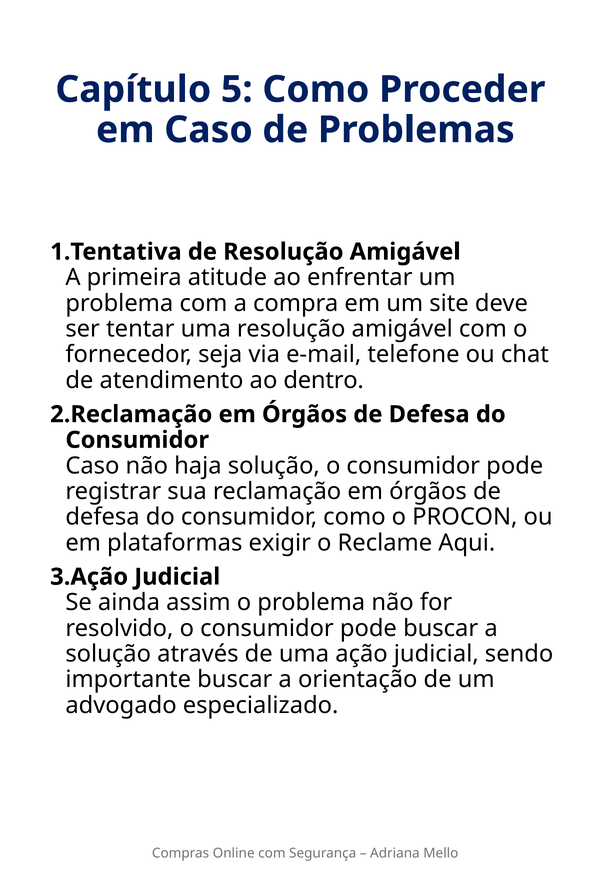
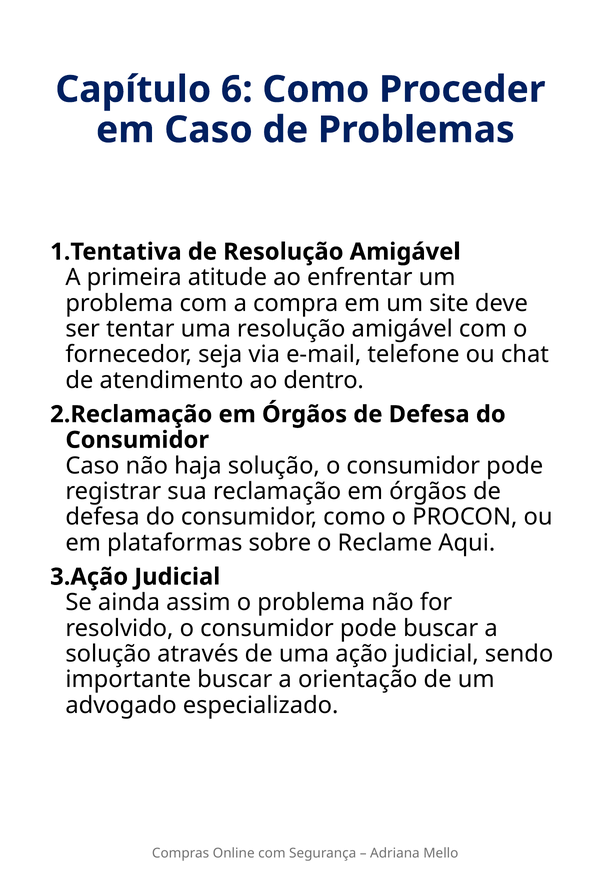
5: 5 -> 6
exigir: exigir -> sobre
